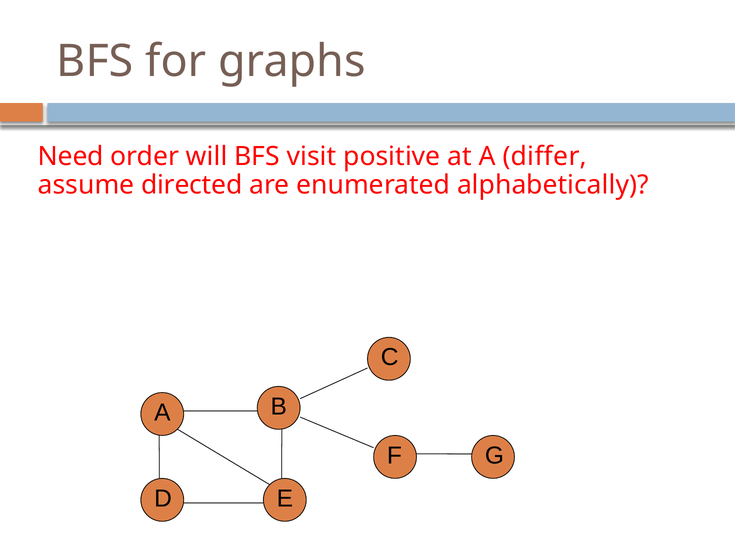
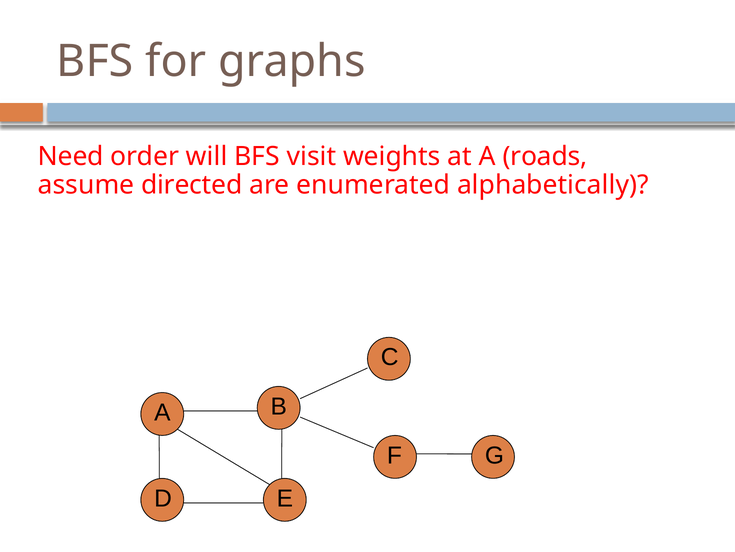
positive: positive -> weights
differ: differ -> roads
